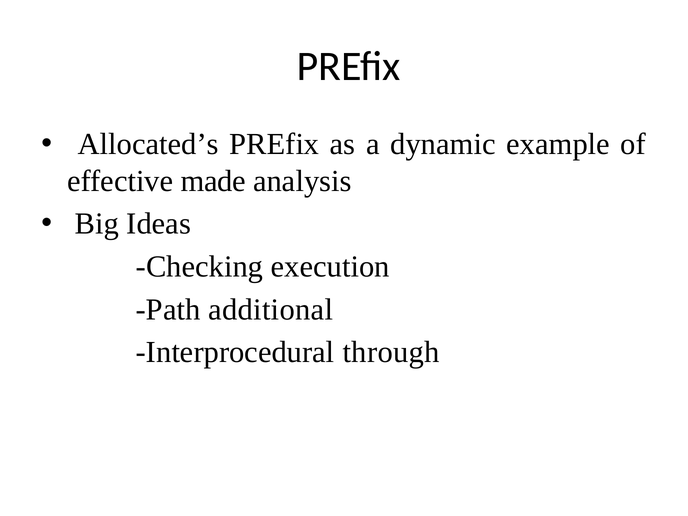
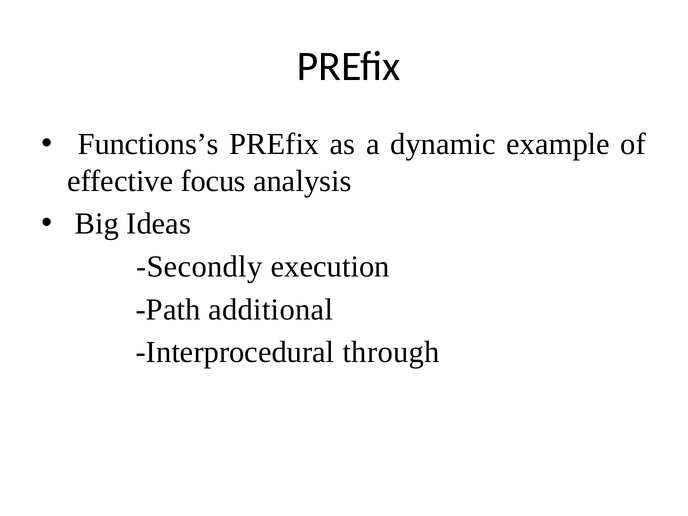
Allocated’s: Allocated’s -> Functions’s
made: made -> focus
Checking: Checking -> Secondly
